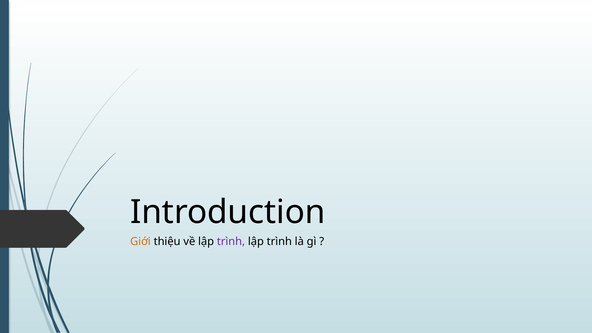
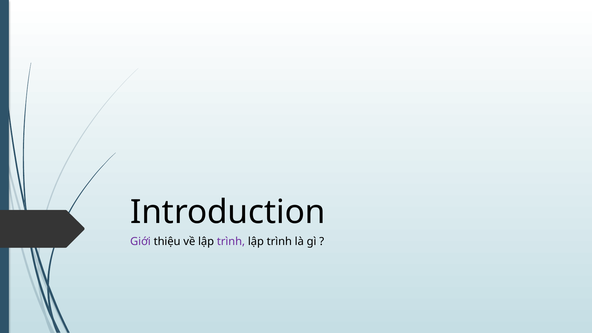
Giới colour: orange -> purple
